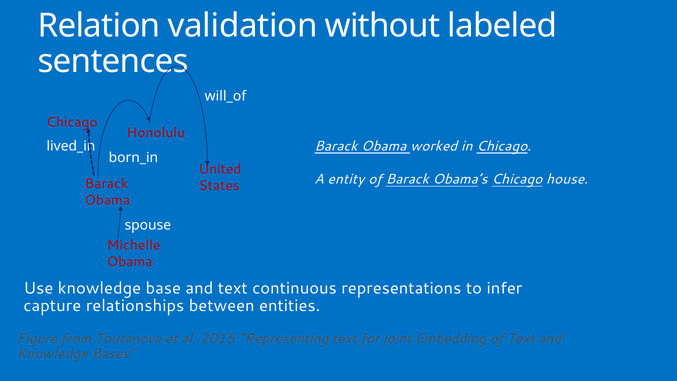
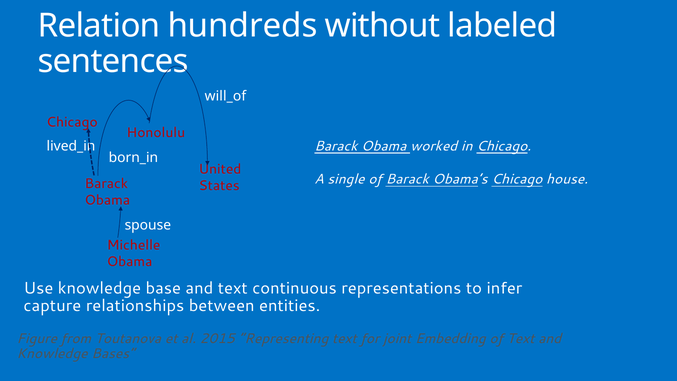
validation: validation -> hundreds
entity: entity -> single
